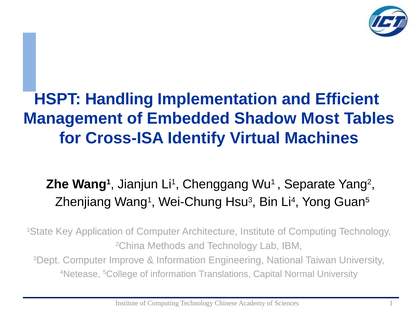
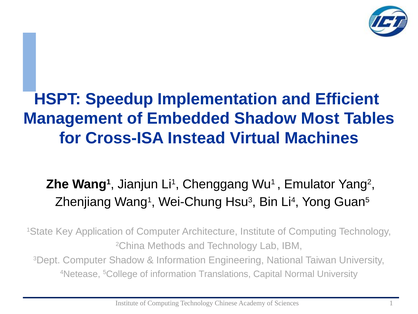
Handling: Handling -> Speedup
Identify: Identify -> Instead
Separate: Separate -> Emulator
Computer Improve: Improve -> Shadow
